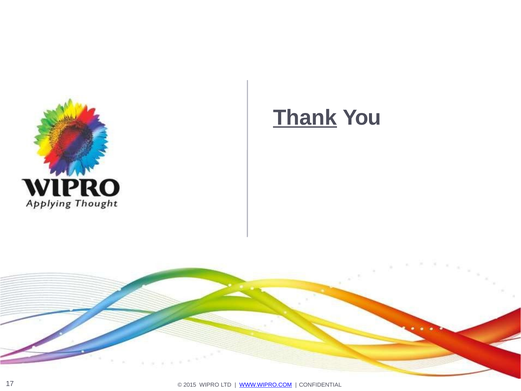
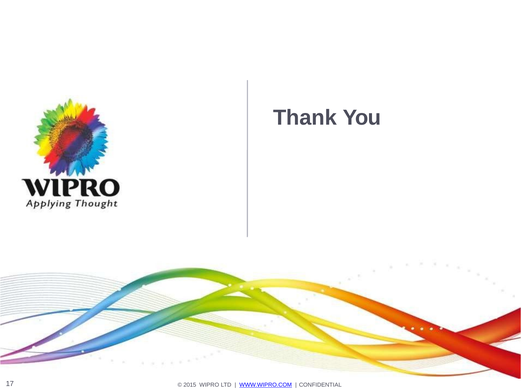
Thank underline: present -> none
